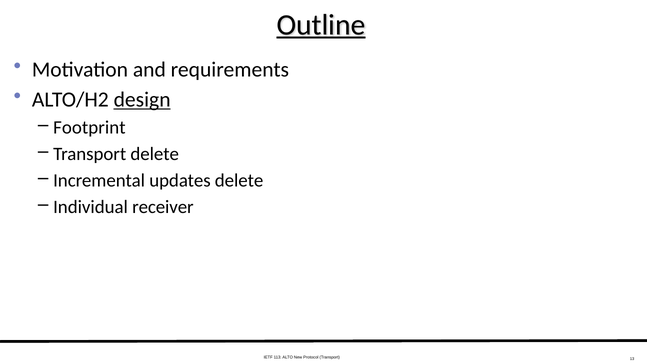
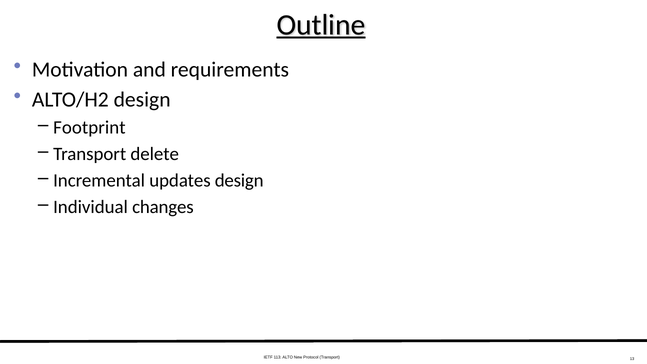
design at (142, 100) underline: present -> none
updates delete: delete -> design
receiver: receiver -> changes
